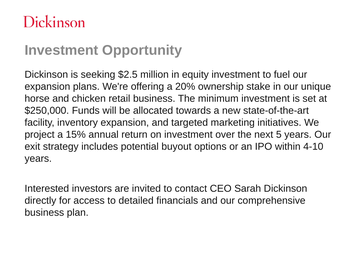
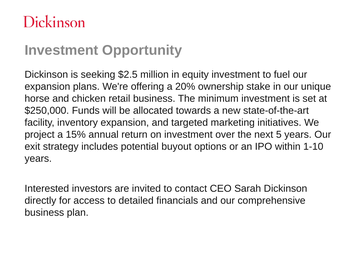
4-10: 4-10 -> 1-10
